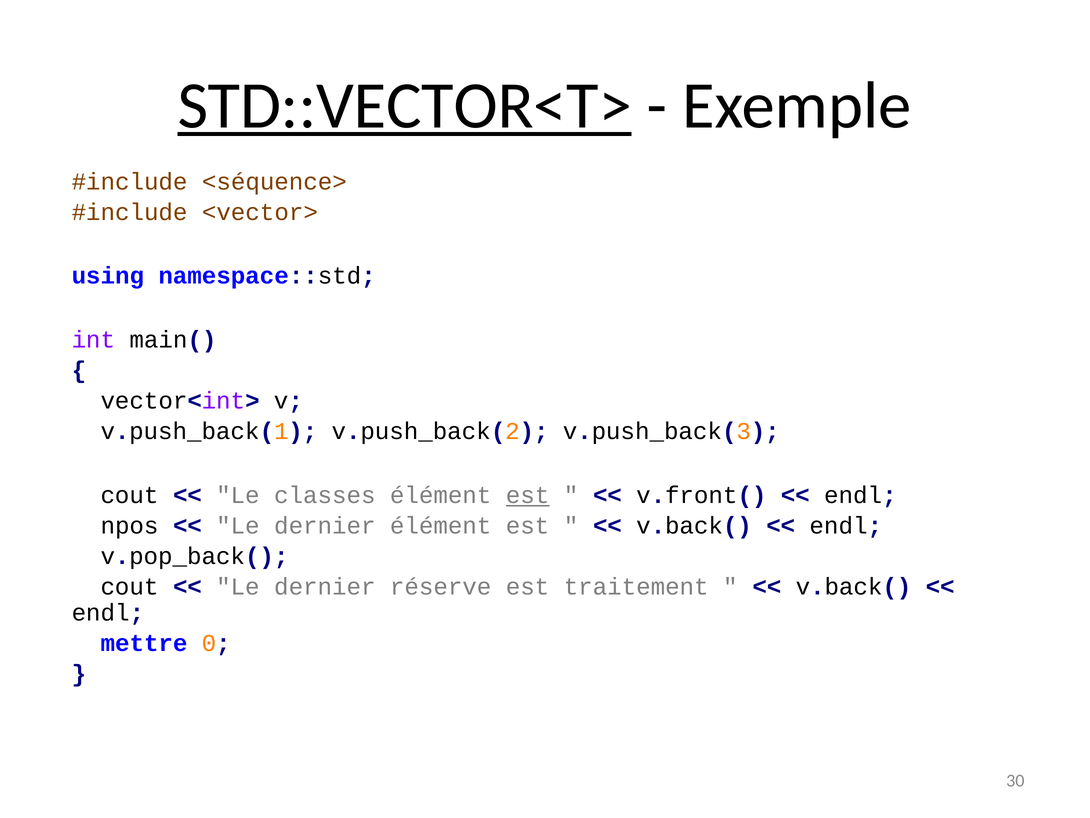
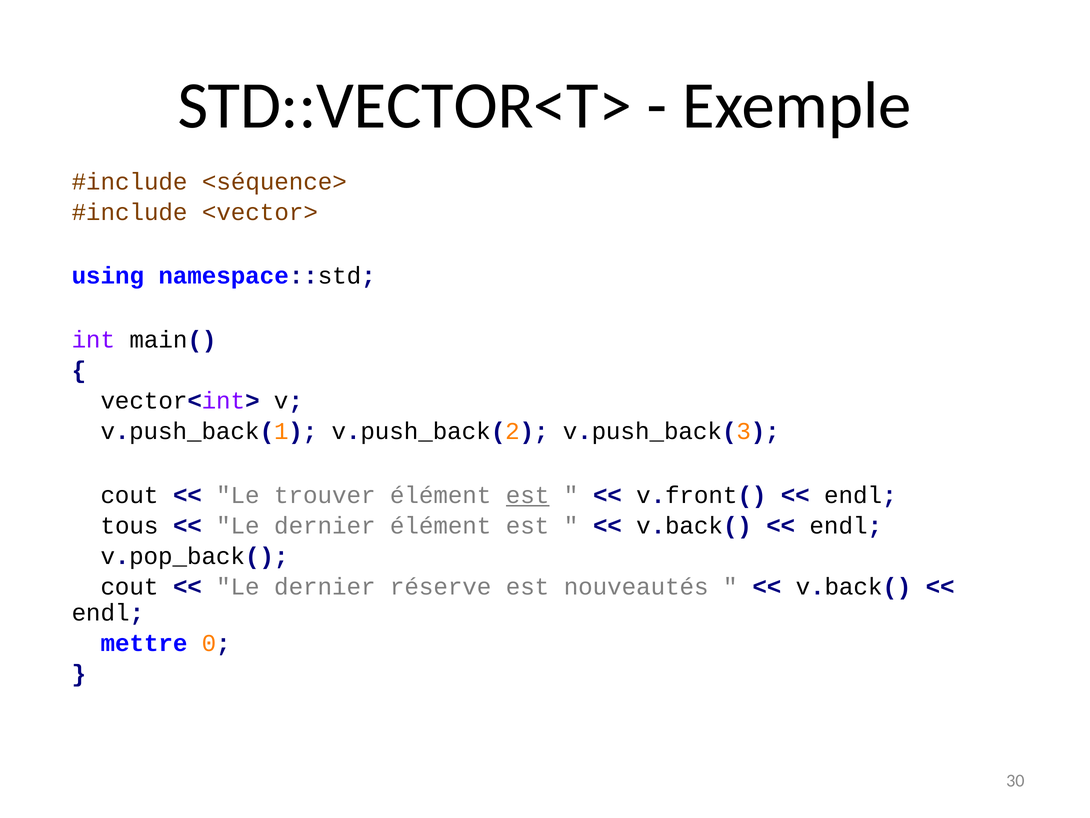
STD::VECTOR<T> underline: present -> none
classes: classes -> trouver
npos: npos -> tous
traitement: traitement -> nouveautés
